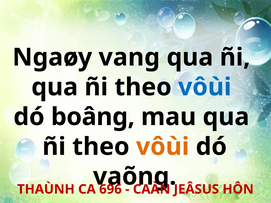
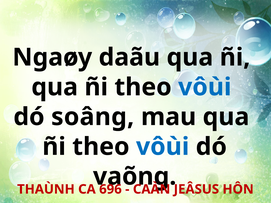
vang: vang -> daãu
boâng: boâng -> soâng
vôùi at (163, 147) colour: orange -> blue
